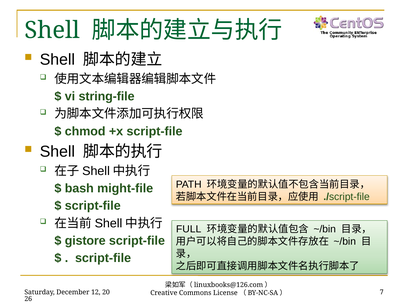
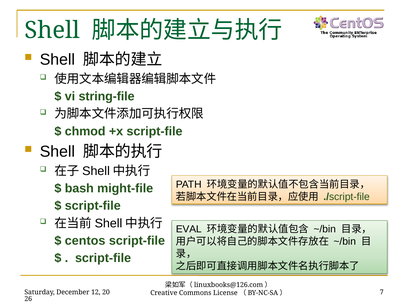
FULL: FULL -> EVAL
gistore: gistore -> centos
